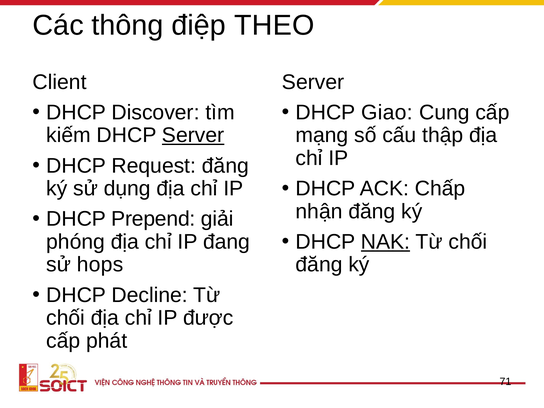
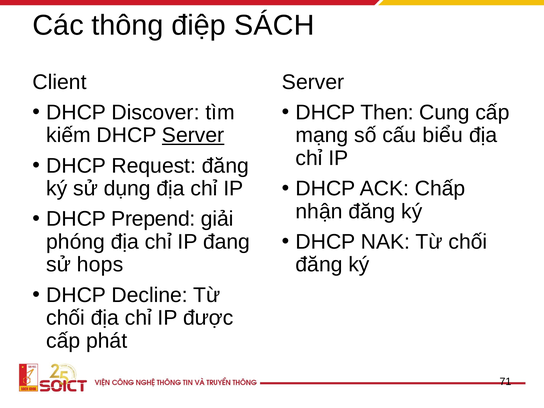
THEO: THEO -> SÁCH
Giao: Giao -> Then
thập: thập -> biểu
NAK underline: present -> none
